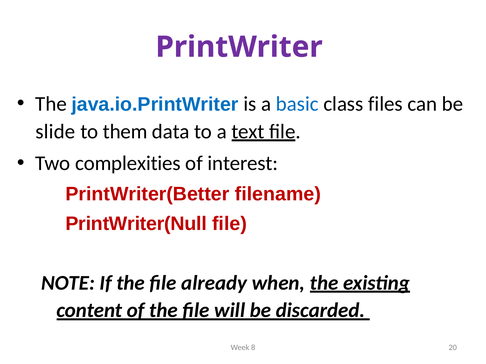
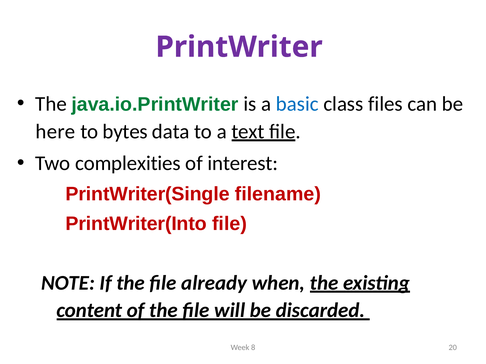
java.io.PrintWriter colour: blue -> green
slide: slide -> here
them: them -> bytes
PrintWriter(Better: PrintWriter(Better -> PrintWriter(Single
PrintWriter(Null: PrintWriter(Null -> PrintWriter(Into
